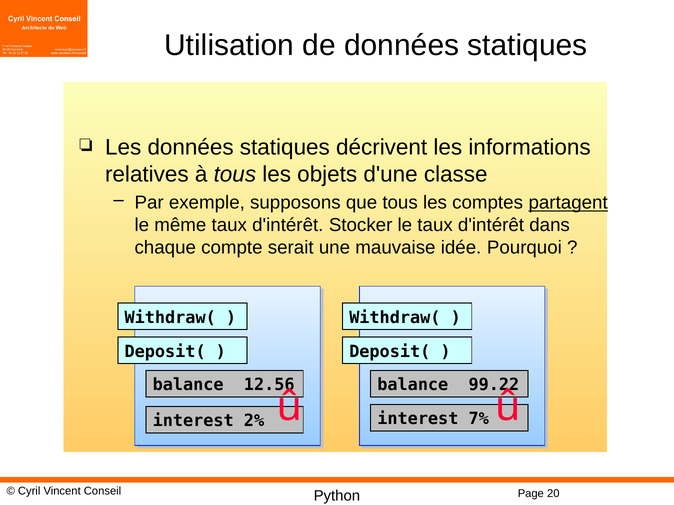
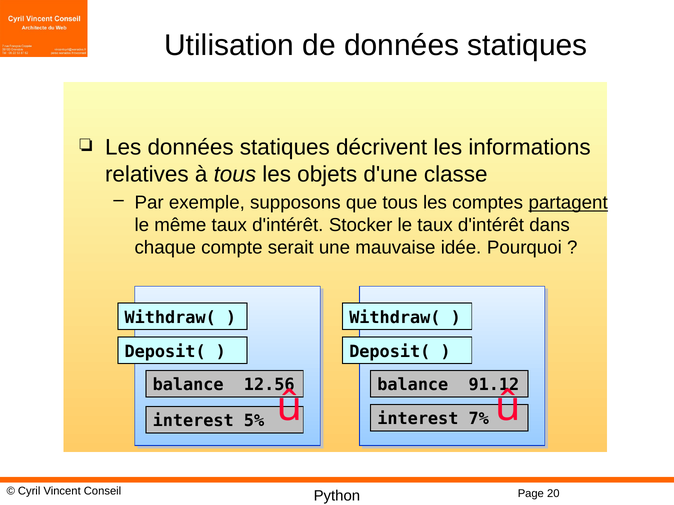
99.22: 99.22 -> 91.12
2%: 2% -> 5%
